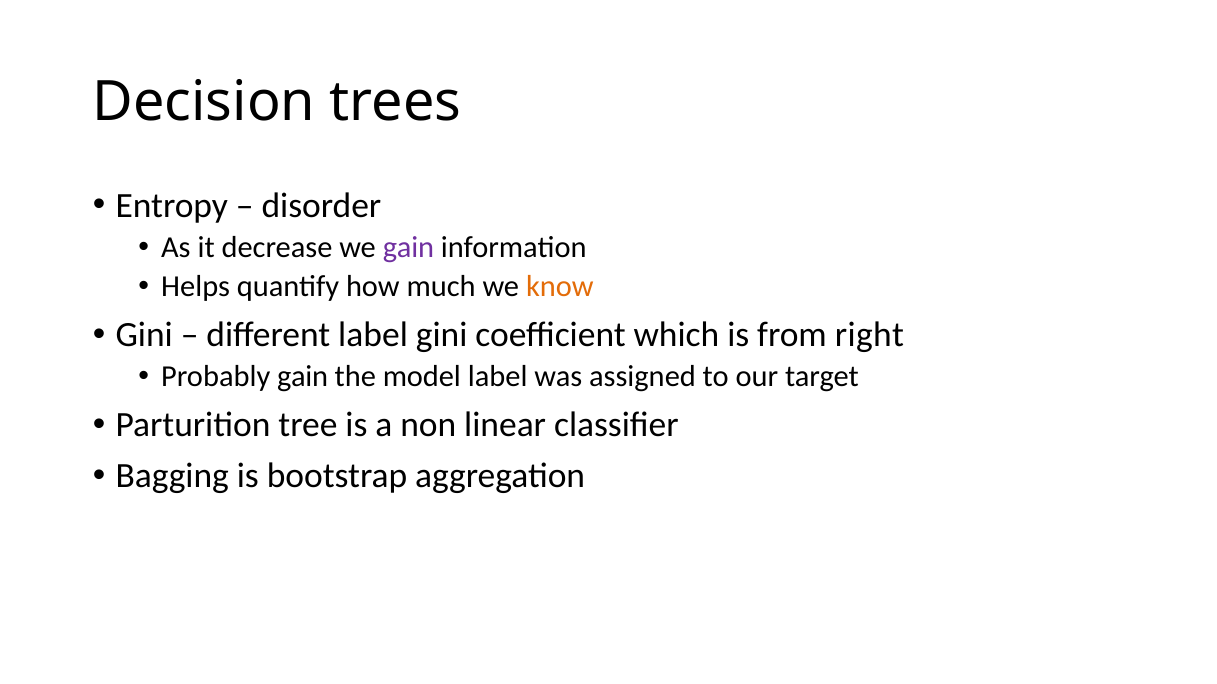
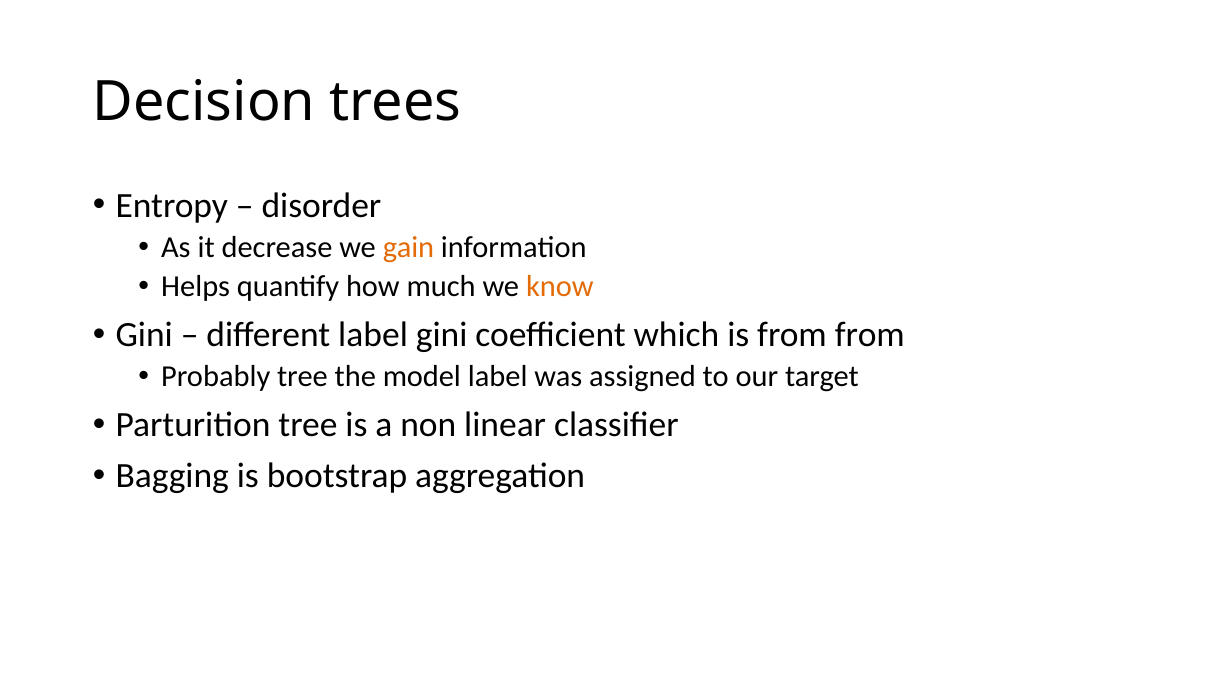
gain at (408, 248) colour: purple -> orange
from right: right -> from
Probably gain: gain -> tree
